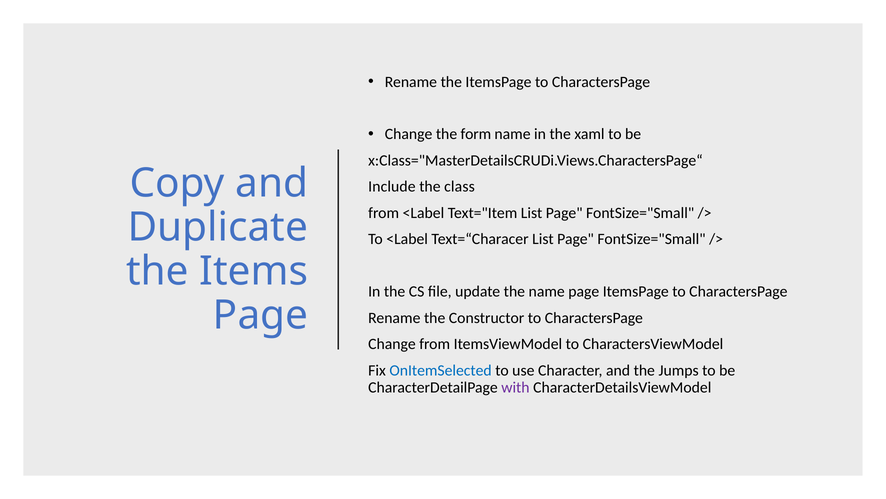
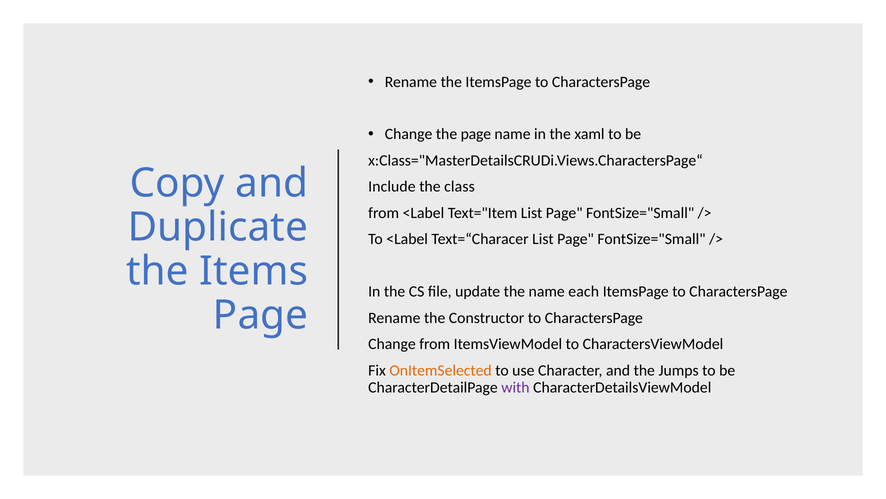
the form: form -> page
name page: page -> each
OnItemSelected colour: blue -> orange
